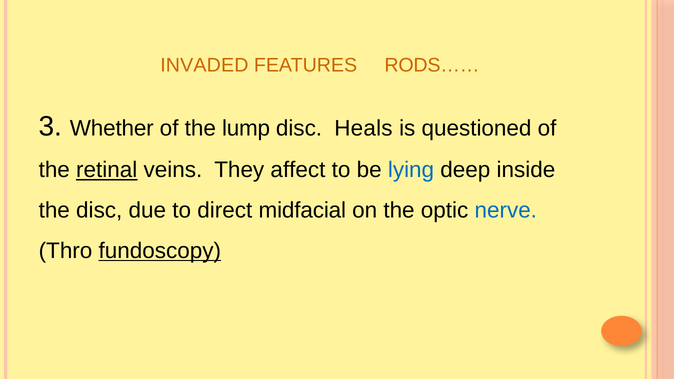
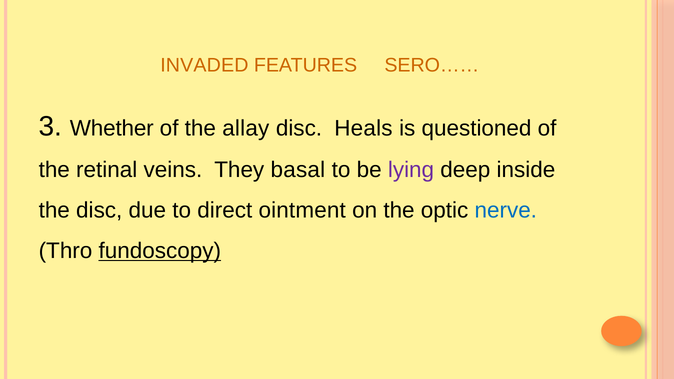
RODS……: RODS…… -> SERO……
lump: lump -> allay
retinal underline: present -> none
affect: affect -> basal
lying colour: blue -> purple
midfacial: midfacial -> ointment
